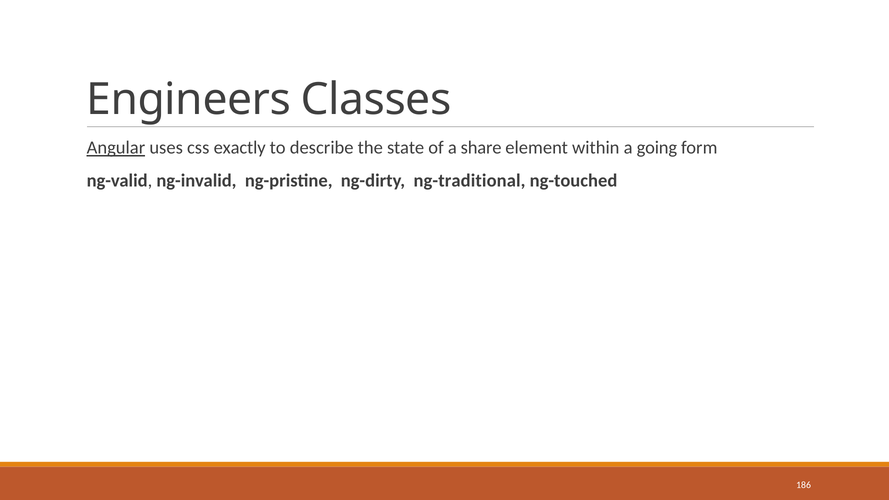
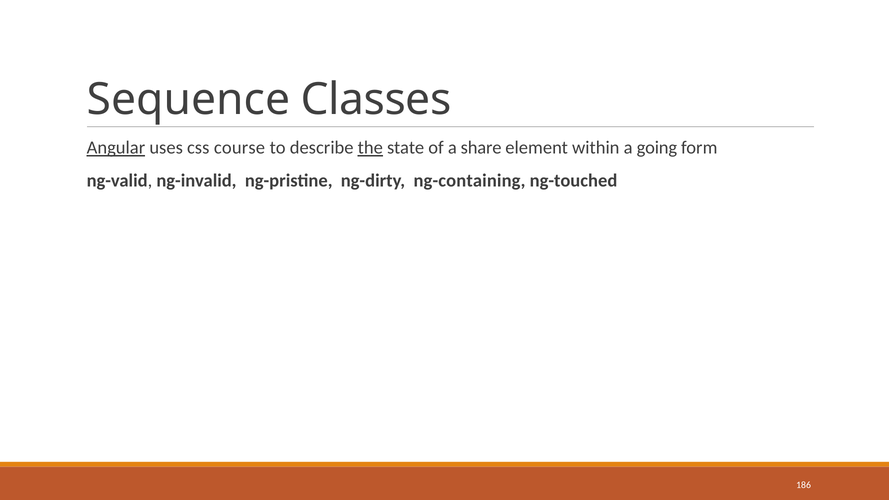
Engineers: Engineers -> Sequence
exactly: exactly -> course
the underline: none -> present
ng-traditional: ng-traditional -> ng-containing
